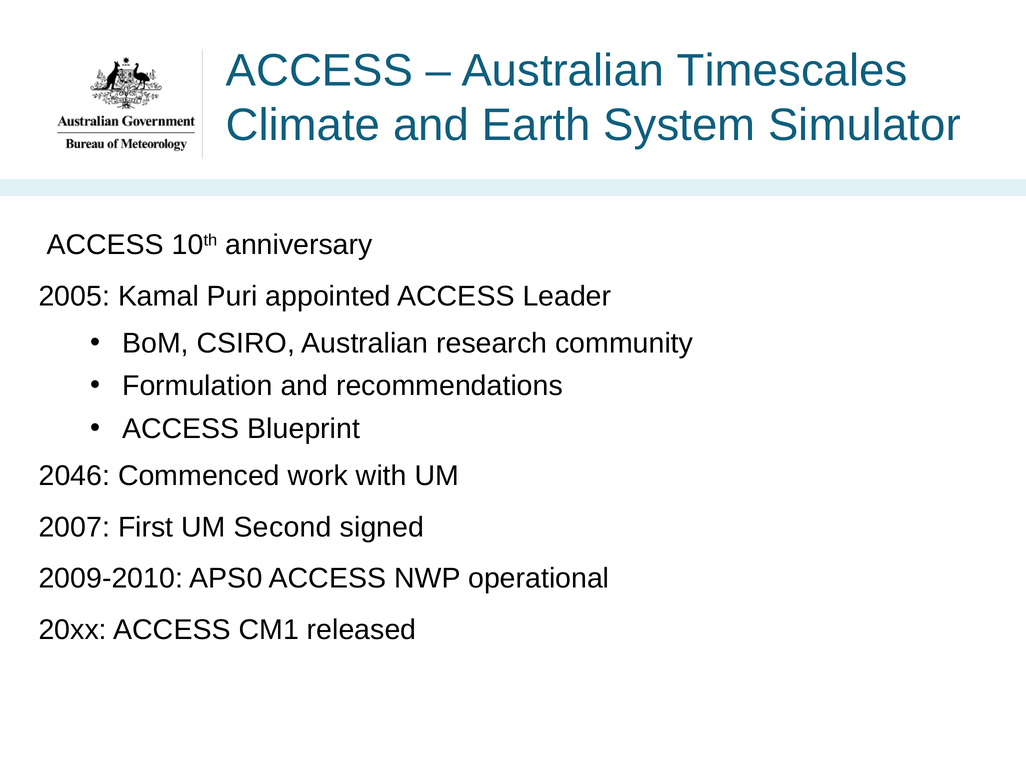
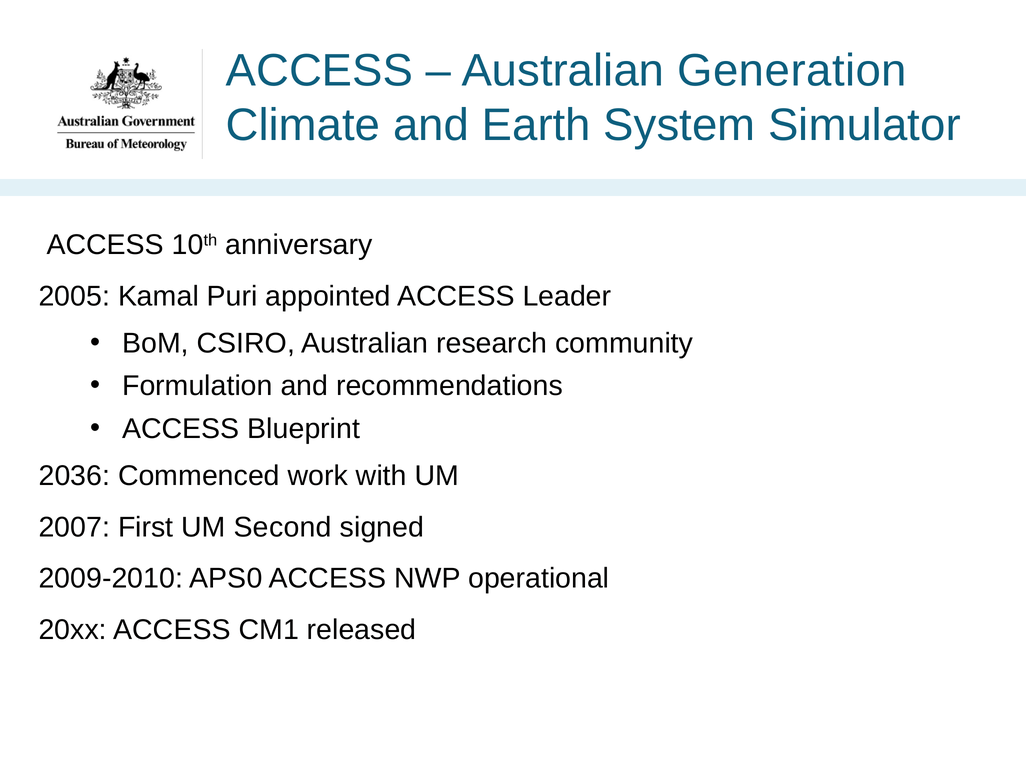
Timescales: Timescales -> Generation
2046: 2046 -> 2036
